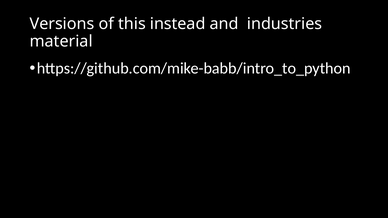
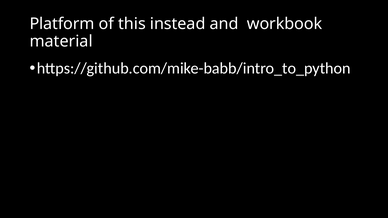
Versions: Versions -> Platform
industries: industries -> workbook
